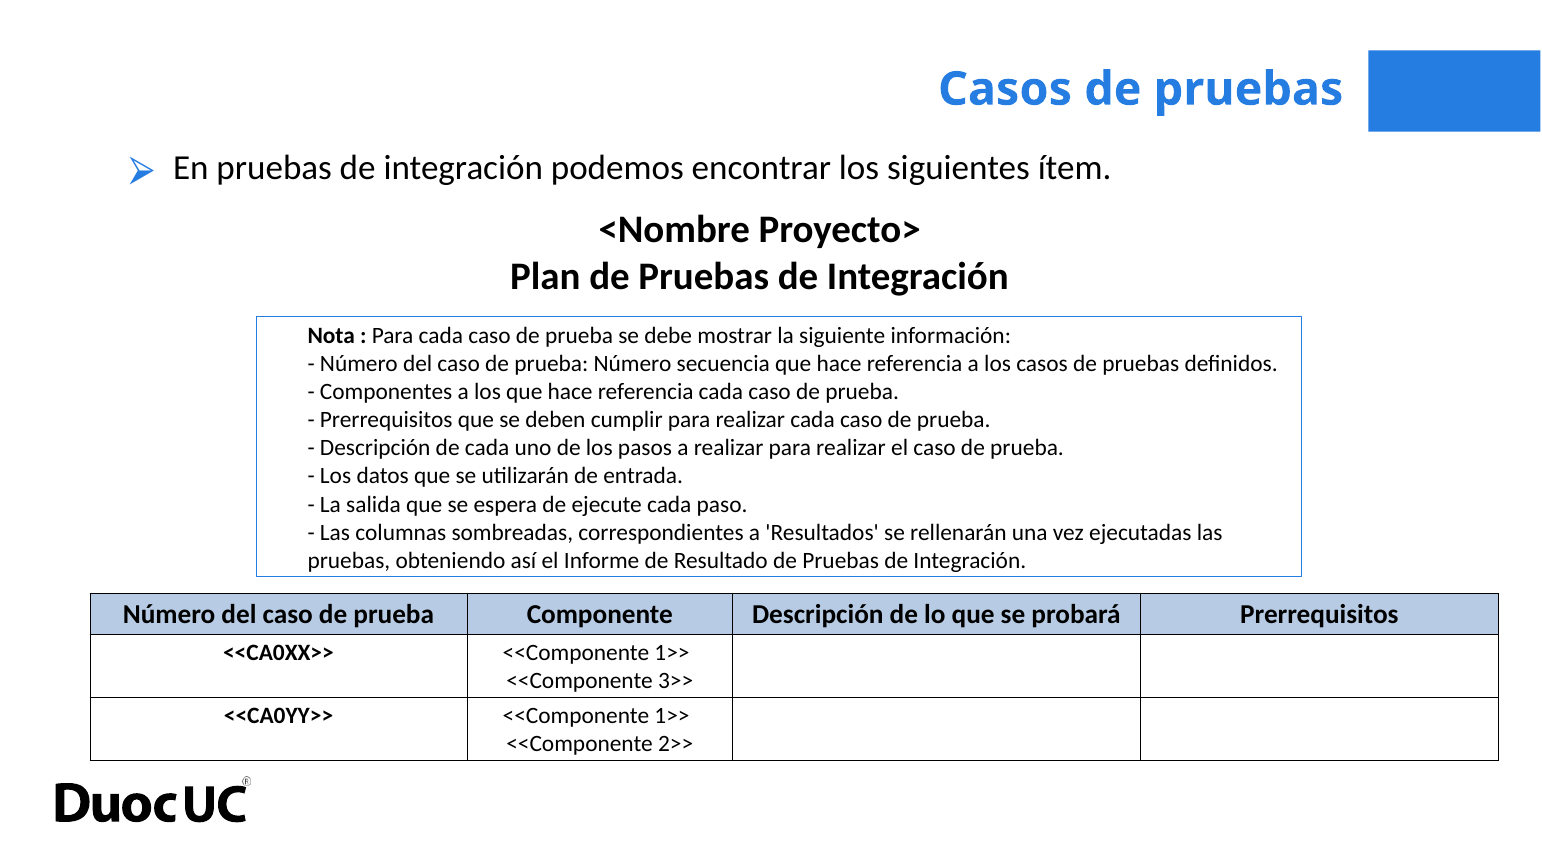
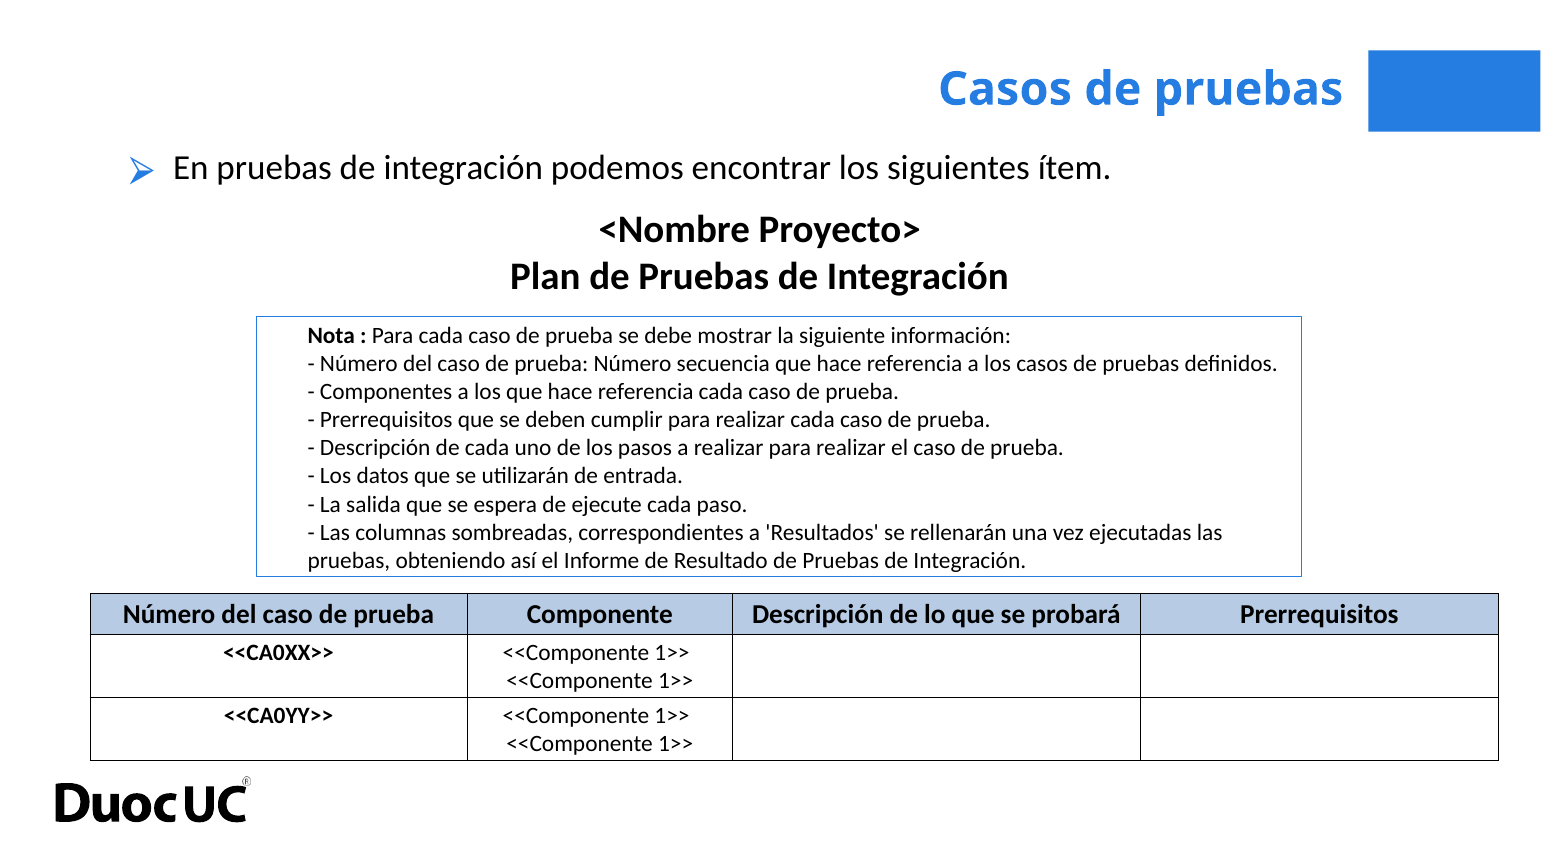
3>> at (676, 681): 3>> -> 1>>
2>> at (676, 744): 2>> -> 1>>
